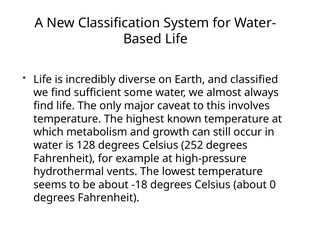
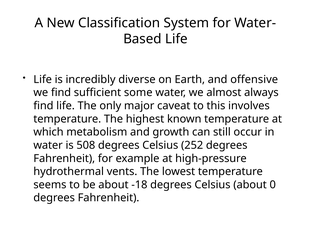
classified: classified -> offensive
128: 128 -> 508
